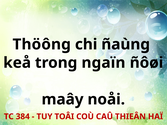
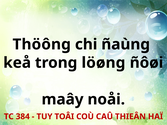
ngaïn: ngaïn -> löøng
